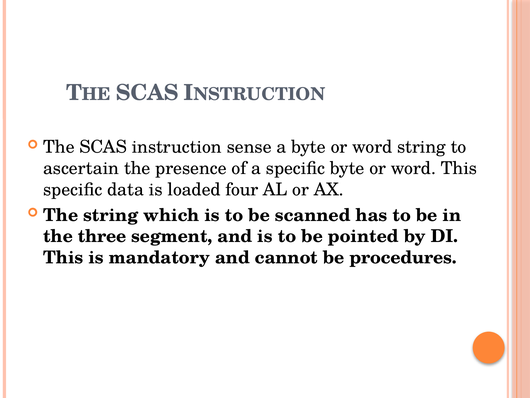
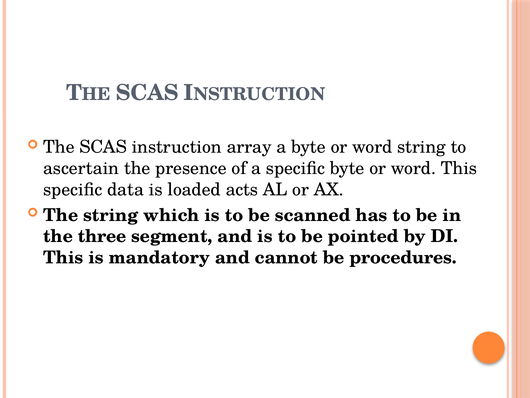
sense: sense -> array
four: four -> acts
